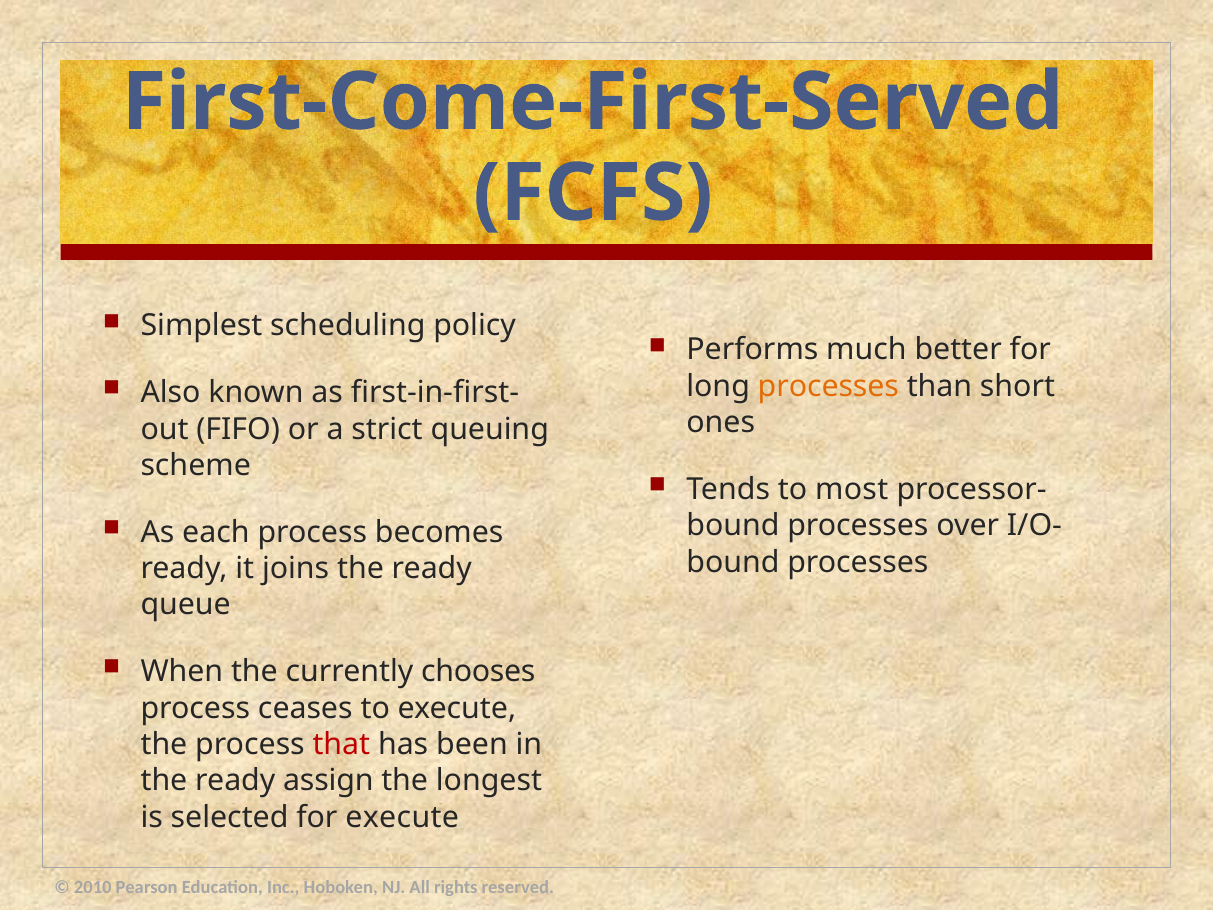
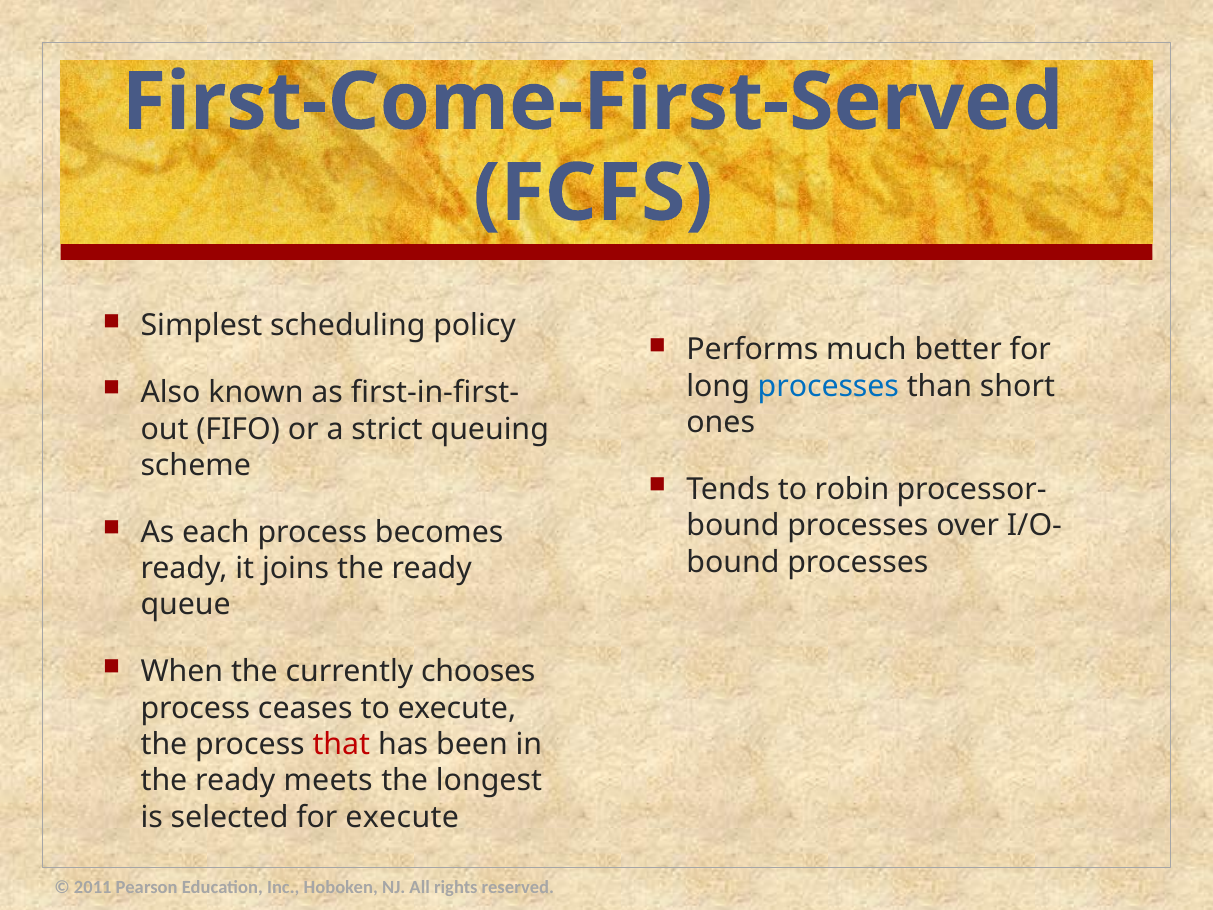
processes at (828, 386) colour: orange -> blue
most: most -> robin
assign: assign -> meets
2010: 2010 -> 2011
